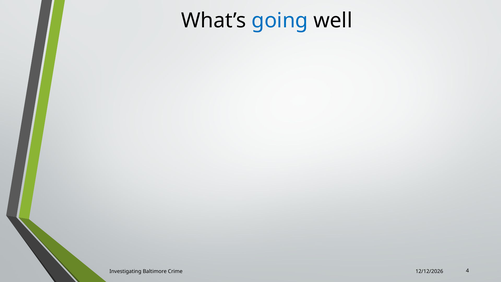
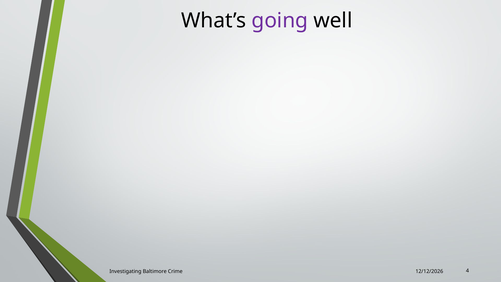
going colour: blue -> purple
